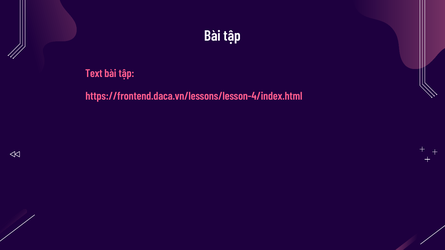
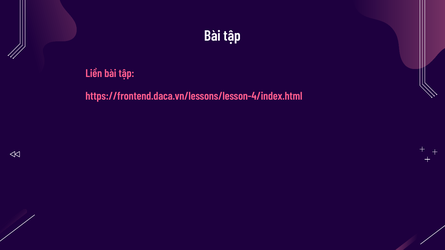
Text: Text -> Liền
